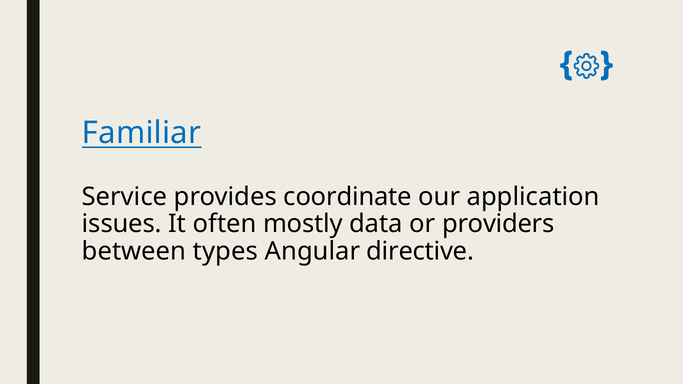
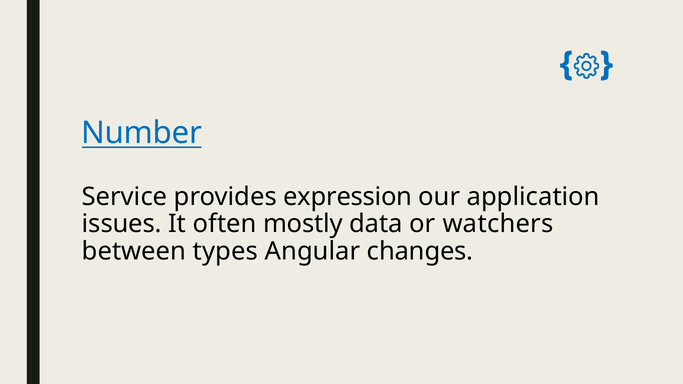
Familiar: Familiar -> Number
coordinate: coordinate -> expression
providers: providers -> watchers
directive: directive -> changes
